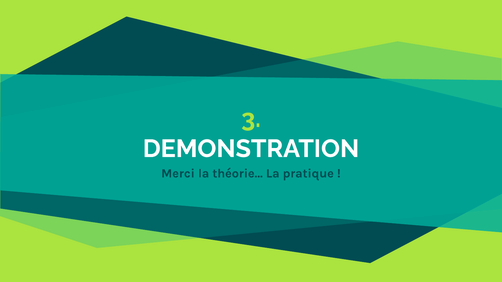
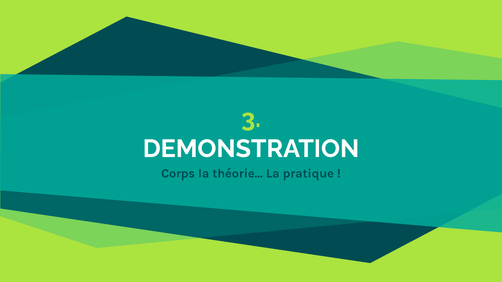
Merci: Merci -> Corps
